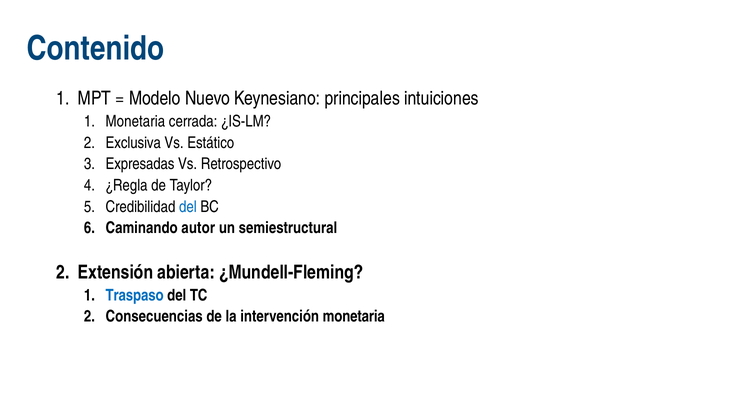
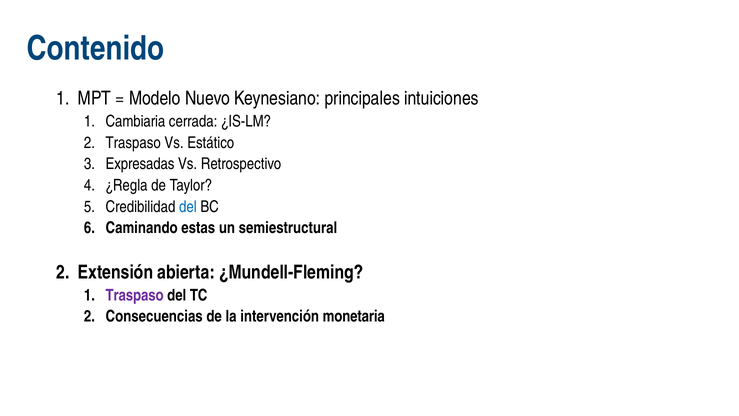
Monetaria at (135, 121): Monetaria -> Cambiaria
Exclusiva at (133, 143): Exclusiva -> Traspaso
autor: autor -> estas
Traspaso at (135, 295) colour: blue -> purple
